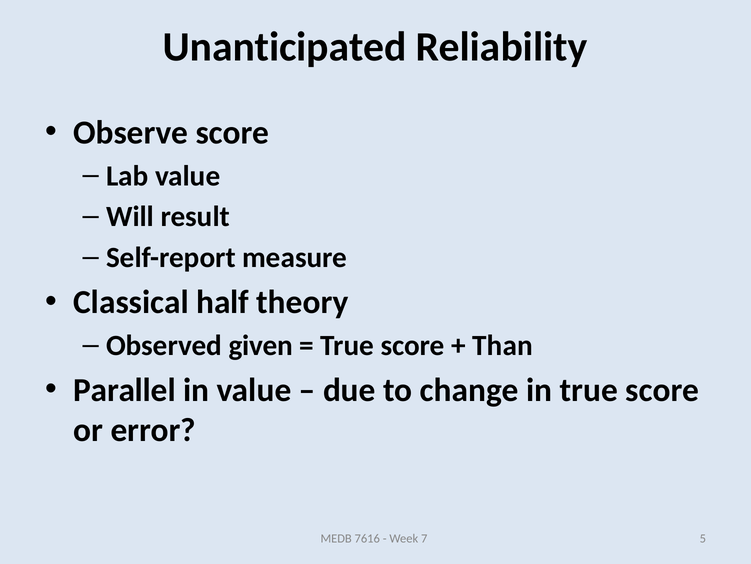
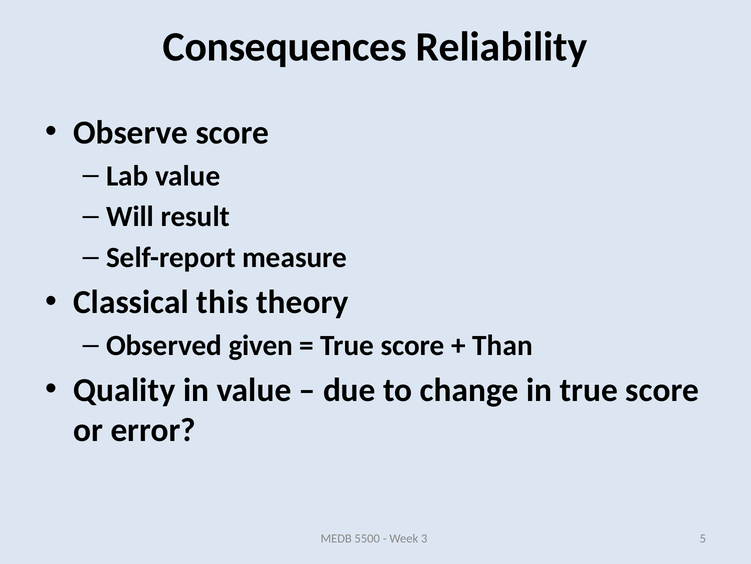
Unanticipated: Unanticipated -> Consequences
half: half -> this
Parallel: Parallel -> Quality
7616: 7616 -> 5500
7: 7 -> 3
